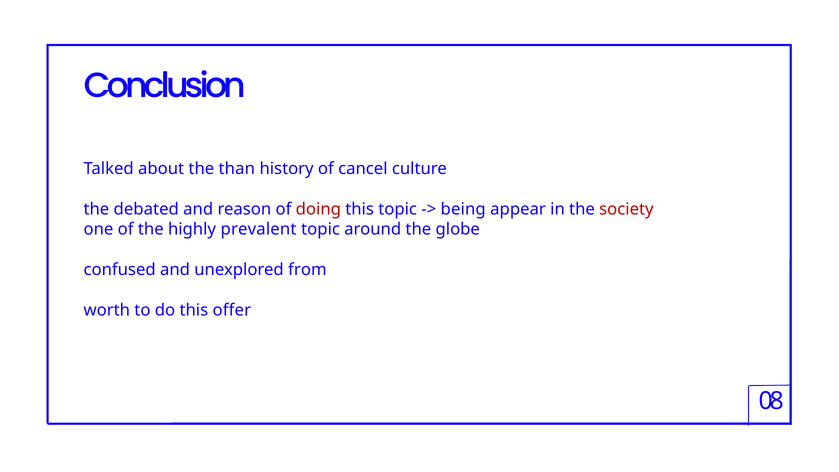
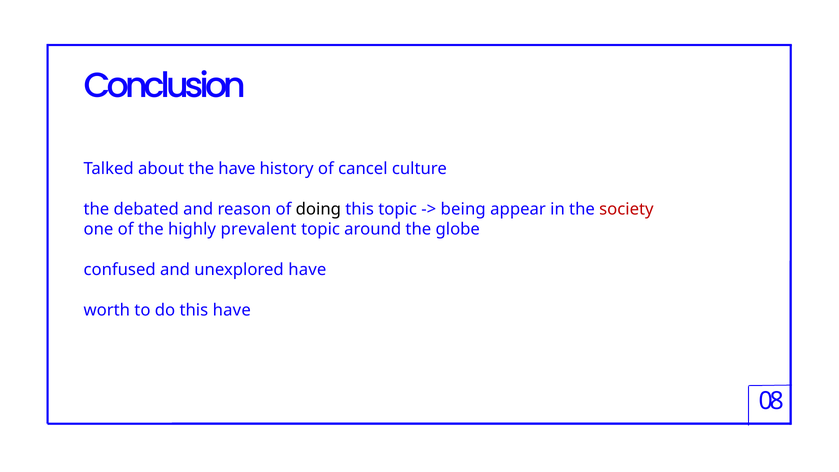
the than: than -> have
doing colour: red -> black
unexplored from: from -> have
this offer: offer -> have
